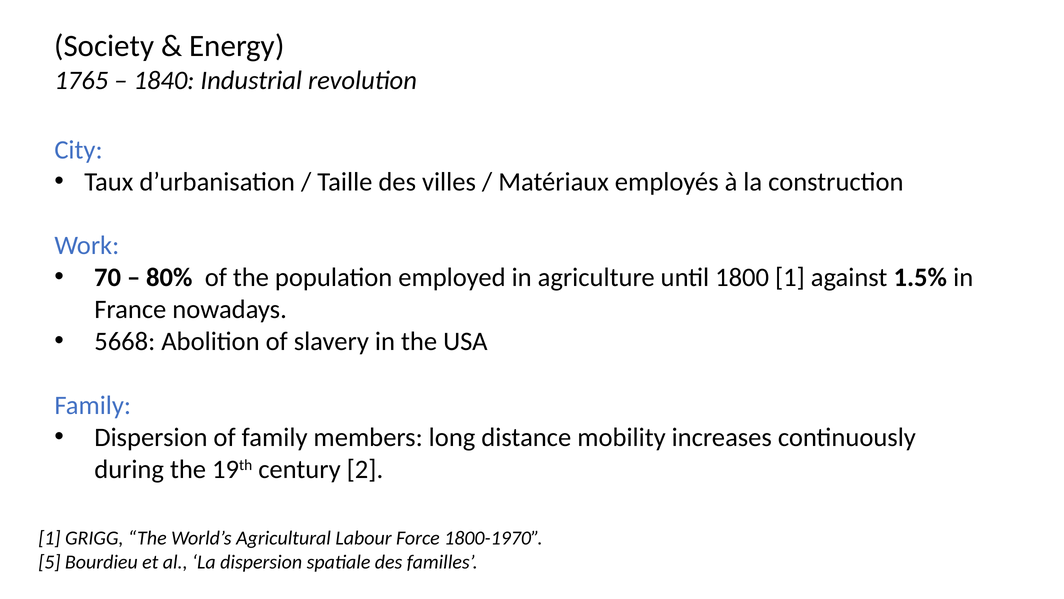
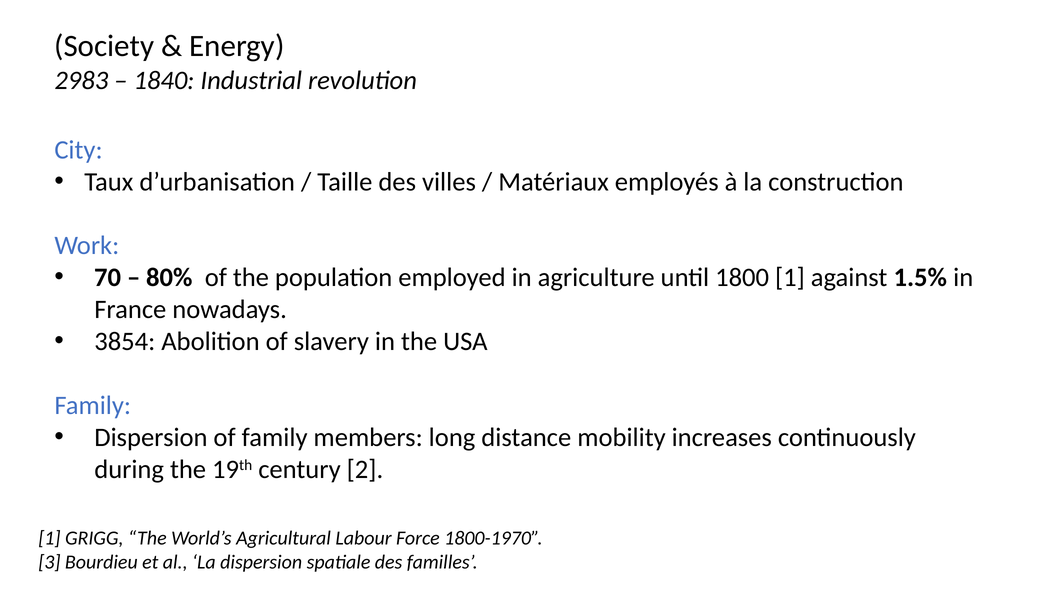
1765: 1765 -> 2983
5668: 5668 -> 3854
5: 5 -> 3
